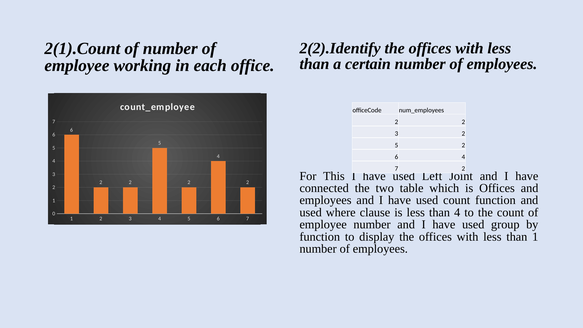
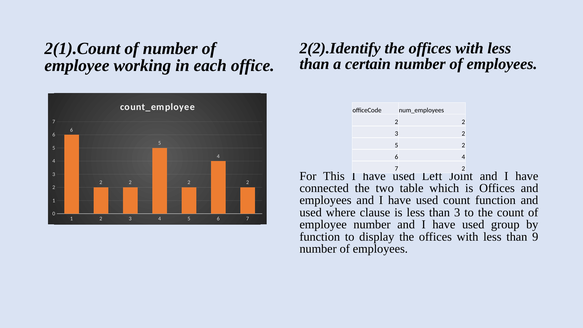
than 4: 4 -> 3
than 1: 1 -> 9
